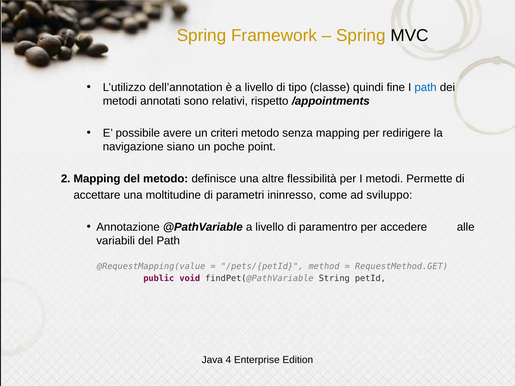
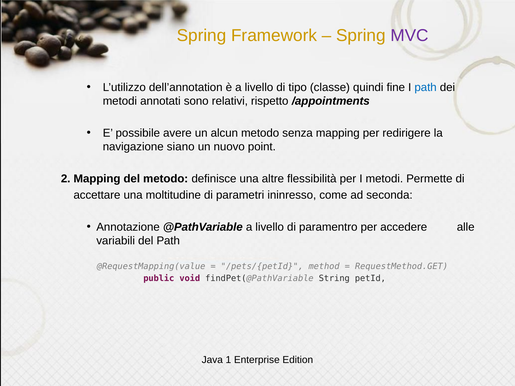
MVC colour: black -> purple
criteri: criteri -> alcun
poche: poche -> nuovo
sviluppo: sviluppo -> seconda
4: 4 -> 1
